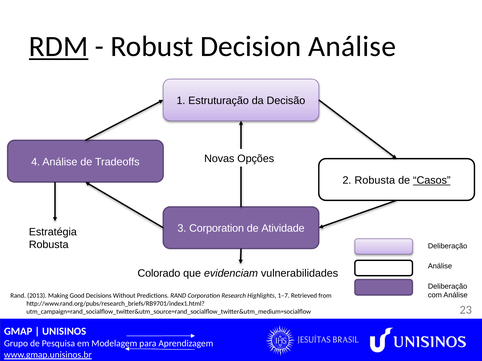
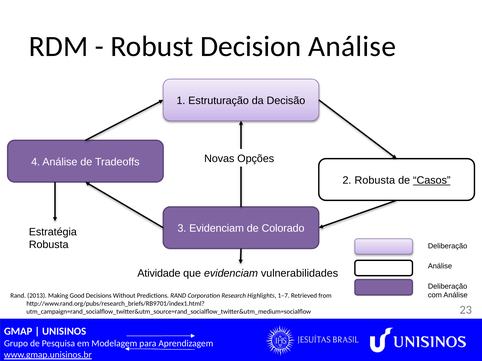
RDM underline: present -> none
3 Corporation: Corporation -> Evidenciam
Atividade: Atividade -> Colorado
Colorado: Colorado -> Atividade
